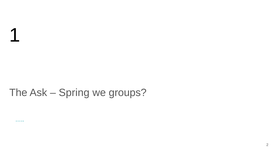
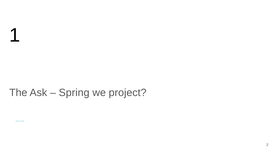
groups: groups -> project
